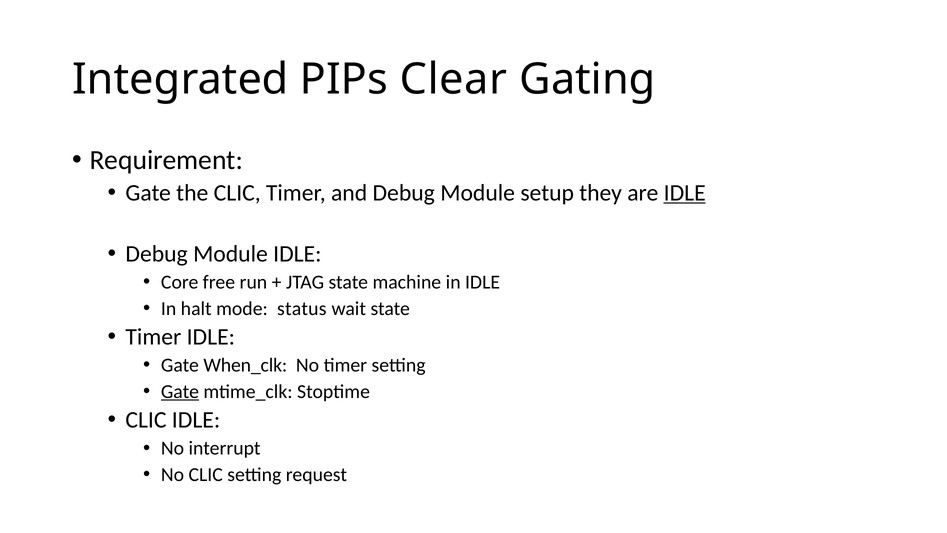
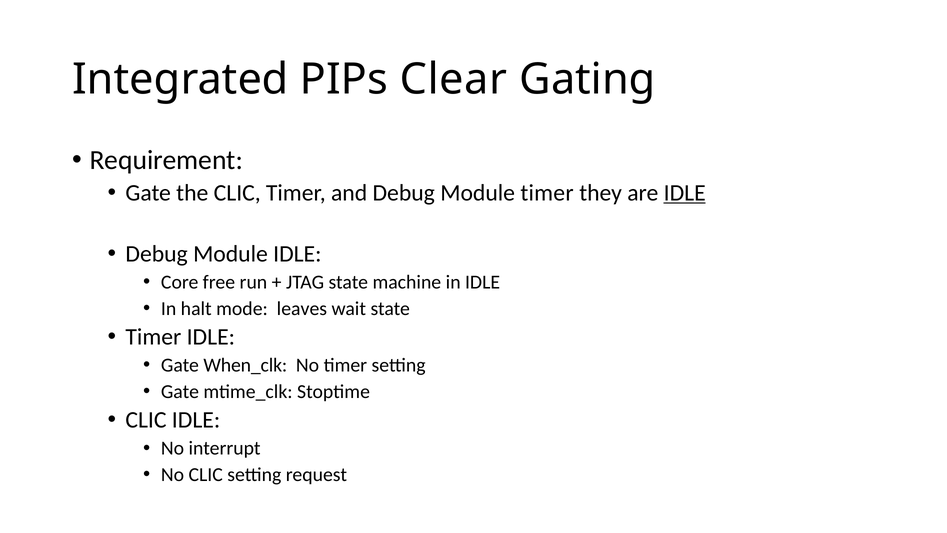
Module setup: setup -> timer
status: status -> leaves
Gate at (180, 391) underline: present -> none
